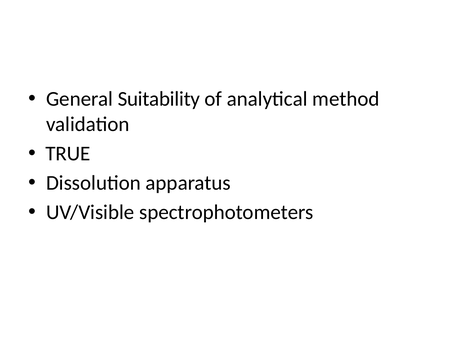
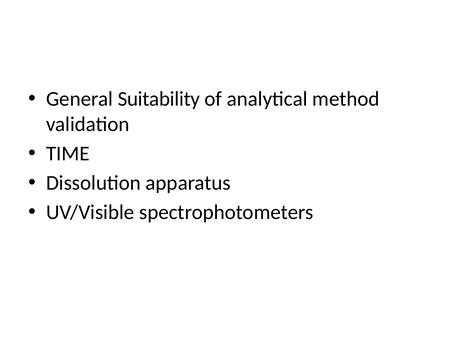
TRUE: TRUE -> TIME
